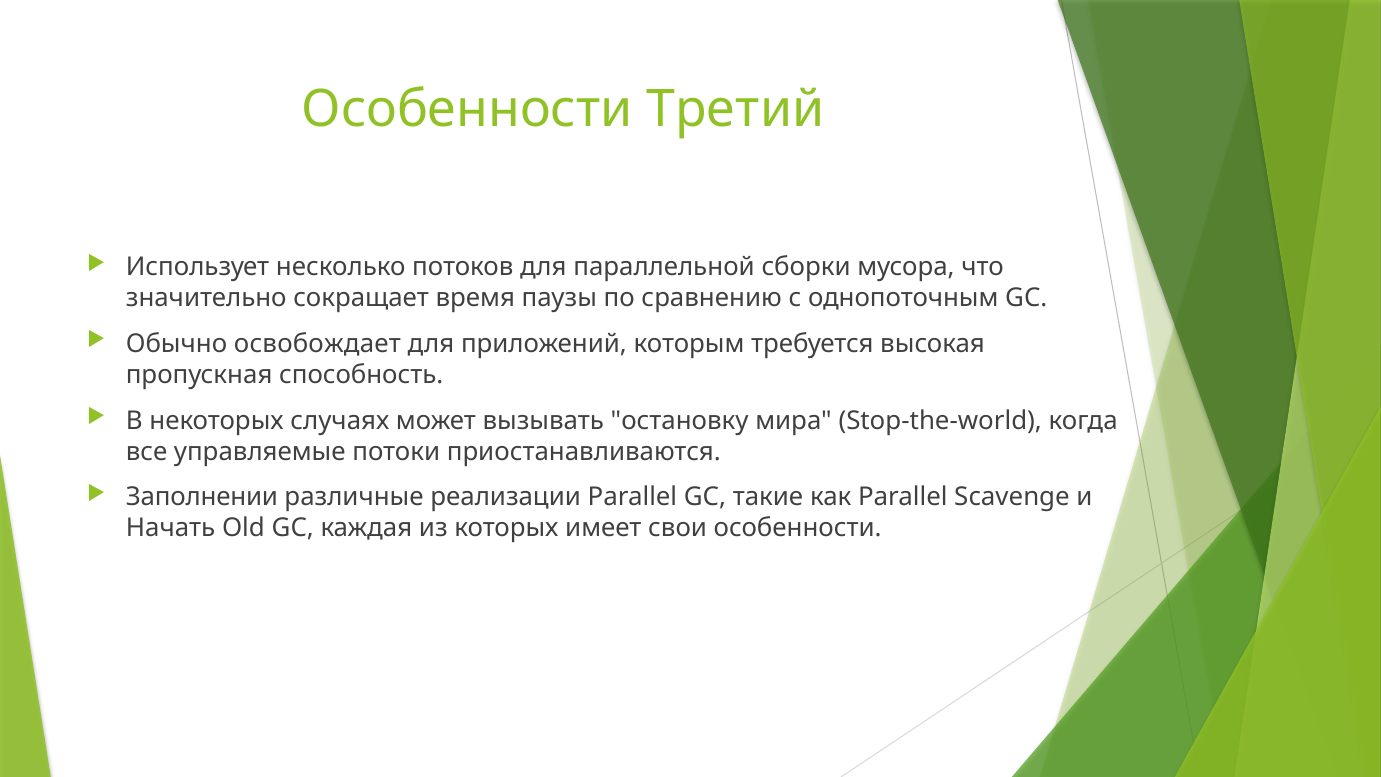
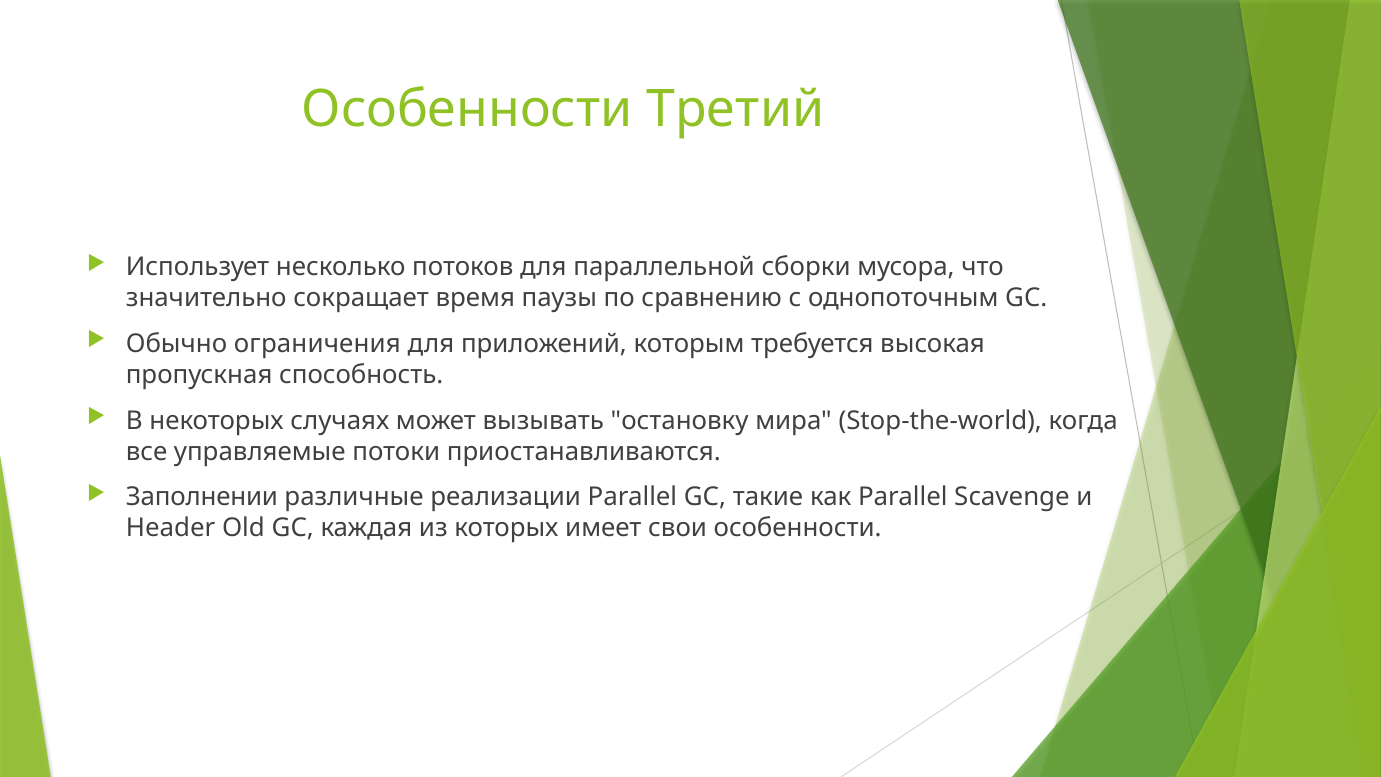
освобождает: освобождает -> ограничения
Начать: Начать -> Header
